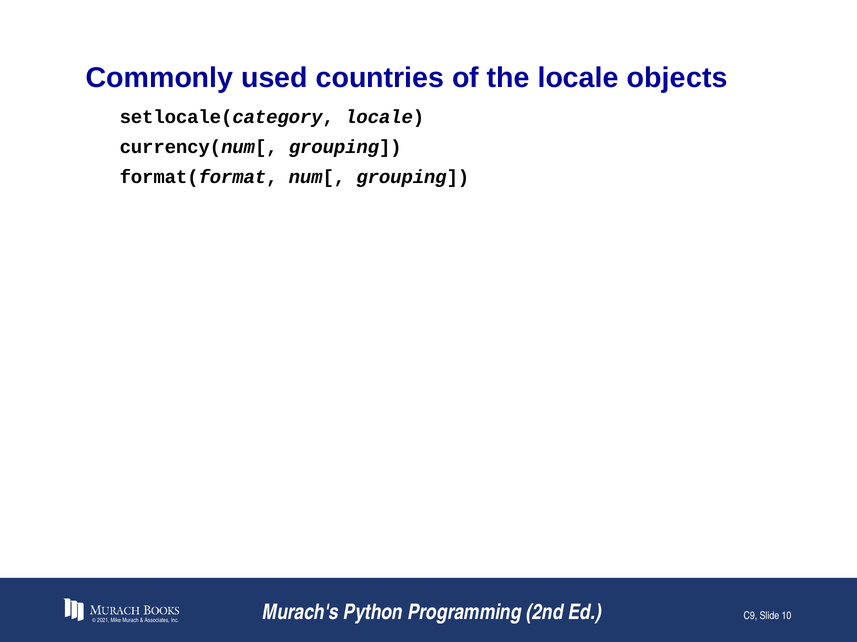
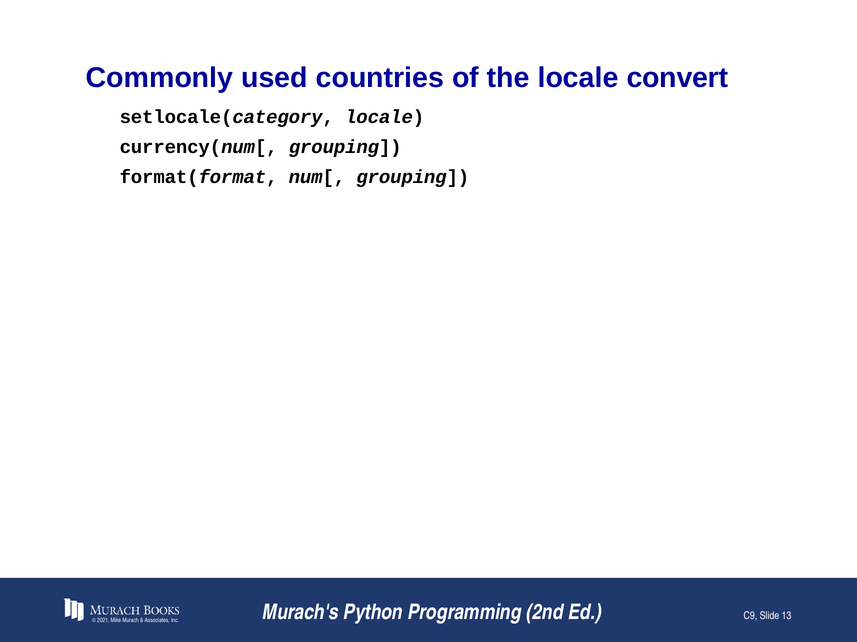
objects: objects -> convert
10: 10 -> 13
